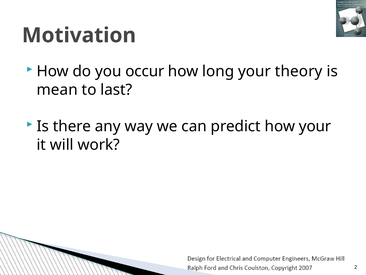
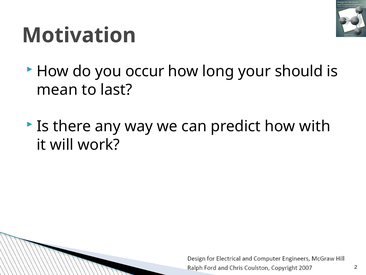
theory: theory -> should
how your: your -> with
